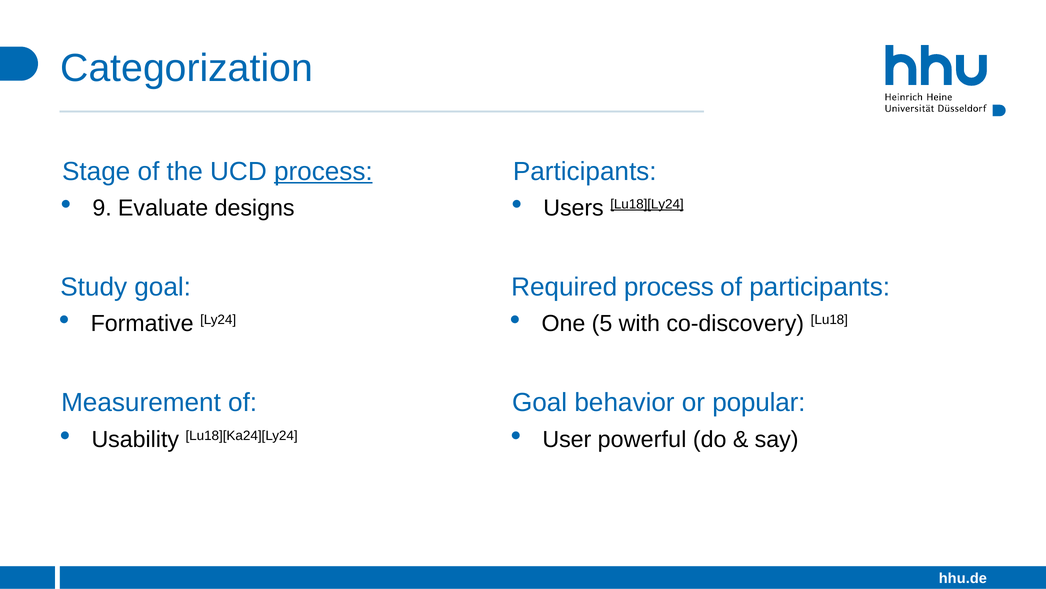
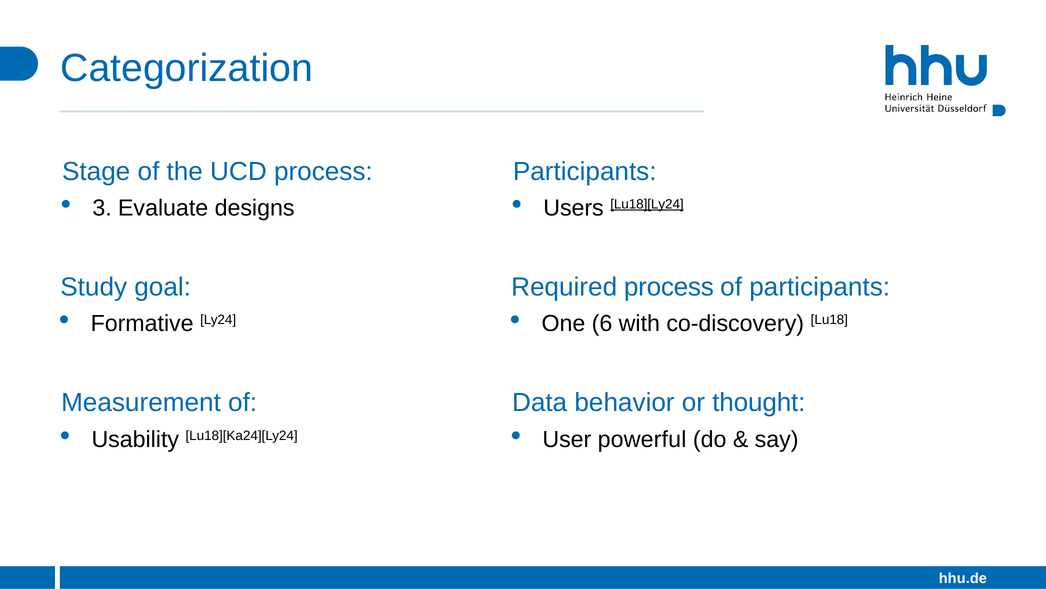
process at (323, 172) underline: present -> none
9: 9 -> 3
5: 5 -> 6
Goal at (540, 403): Goal -> Data
popular: popular -> thought
